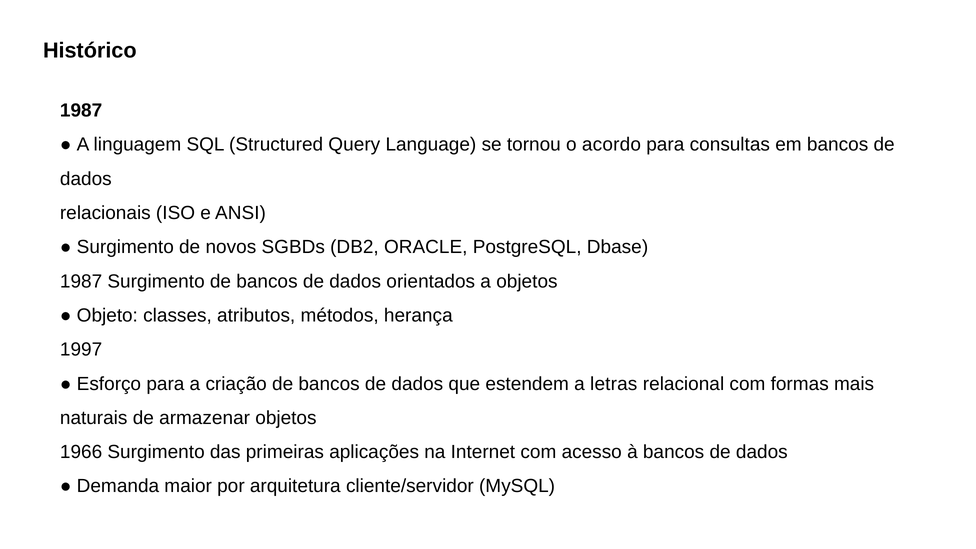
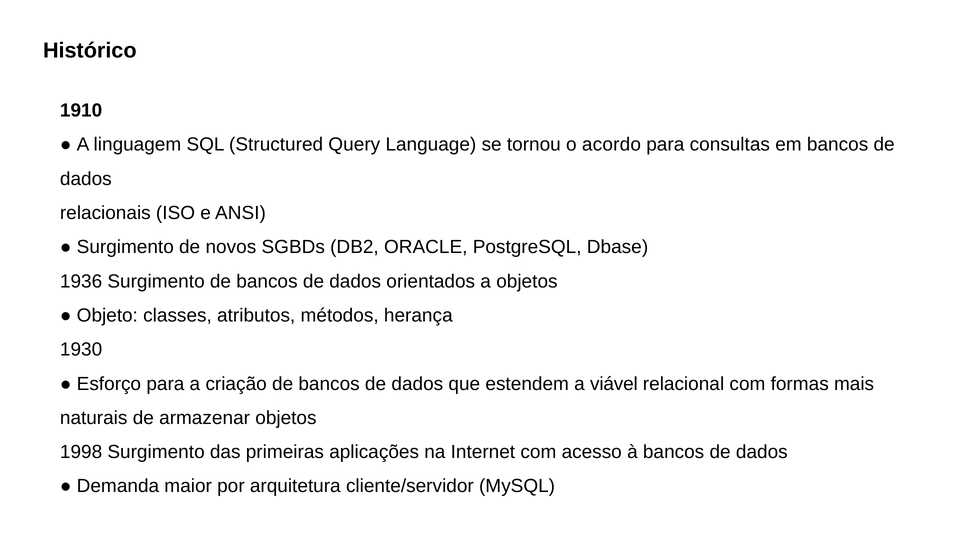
1987 at (81, 110): 1987 -> 1910
1987 at (81, 281): 1987 -> 1936
1997: 1997 -> 1930
letras: letras -> viável
1966: 1966 -> 1998
